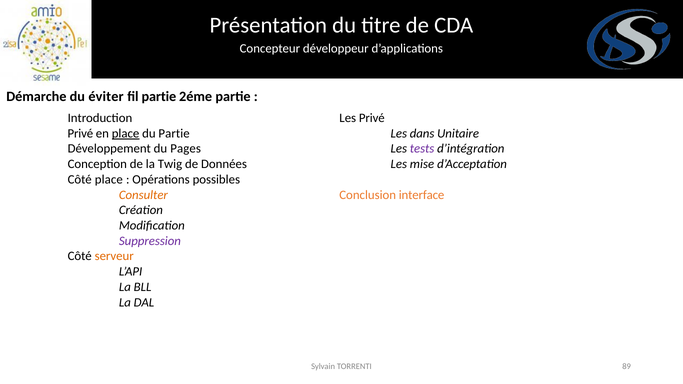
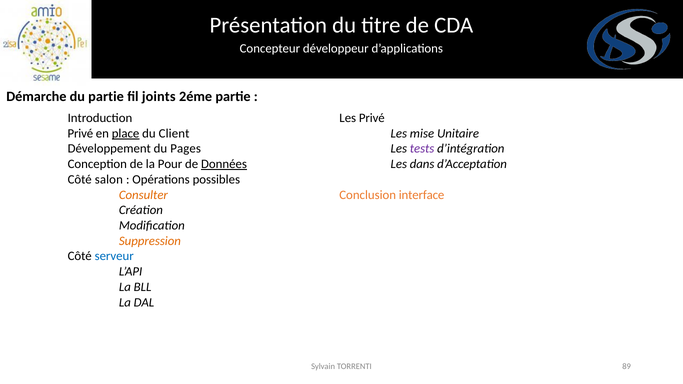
du éviter: éviter -> partie
fil partie: partie -> joints
du Partie: Partie -> Client
dans: dans -> mise
Twig: Twig -> Pour
Données underline: none -> present
mise: mise -> dans
Côté place: place -> salon
Suppression colour: purple -> orange
serveur colour: orange -> blue
